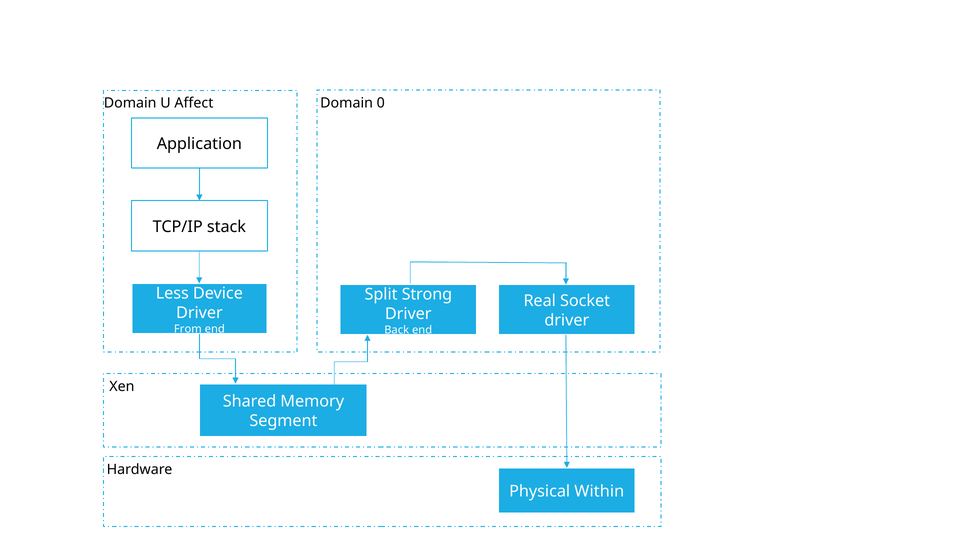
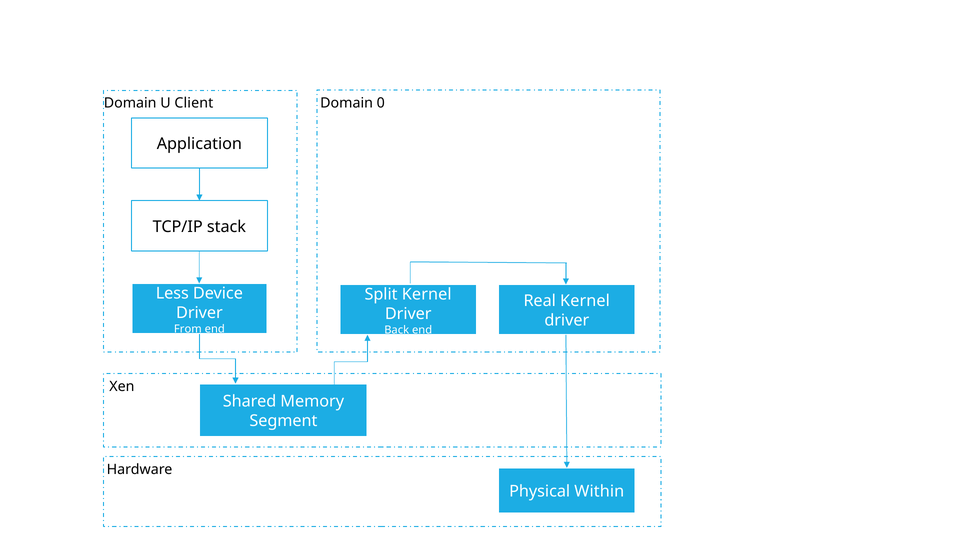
Affect: Affect -> Client
Split Strong: Strong -> Kernel
Real Socket: Socket -> Kernel
